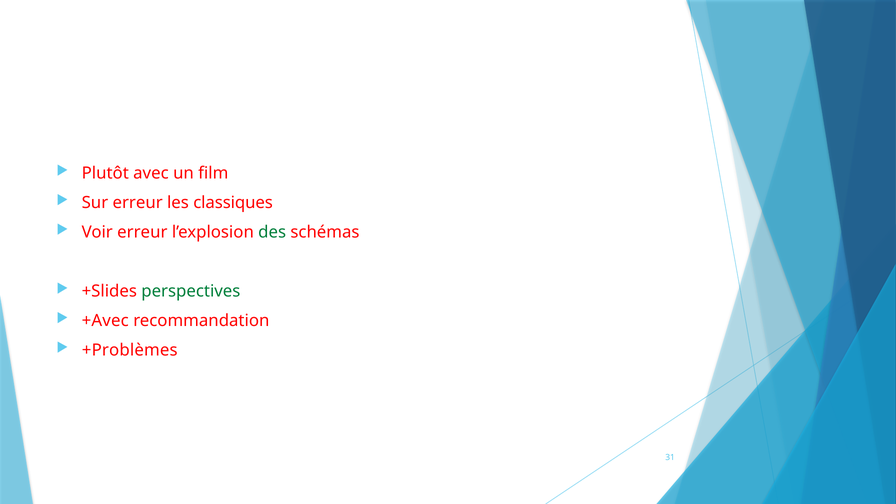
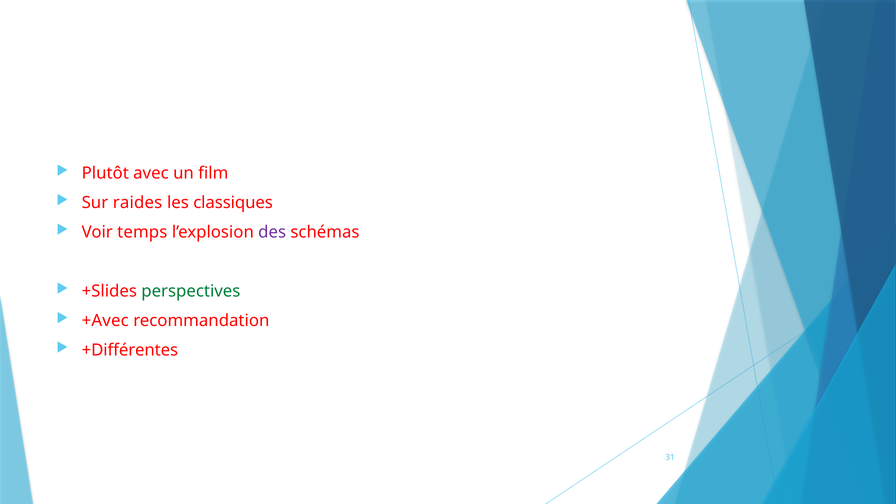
Sur erreur: erreur -> raides
Voir erreur: erreur -> temps
des colour: green -> purple
+Problèmes: +Problèmes -> +Différentes
